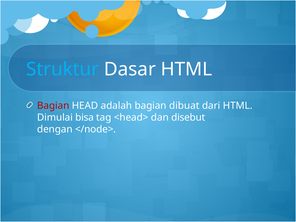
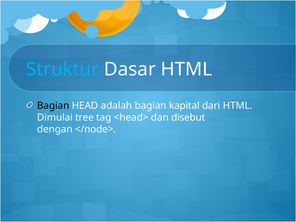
Bagian at (53, 106) colour: red -> black
dibuat: dibuat -> kapital
bisa: bisa -> tree
